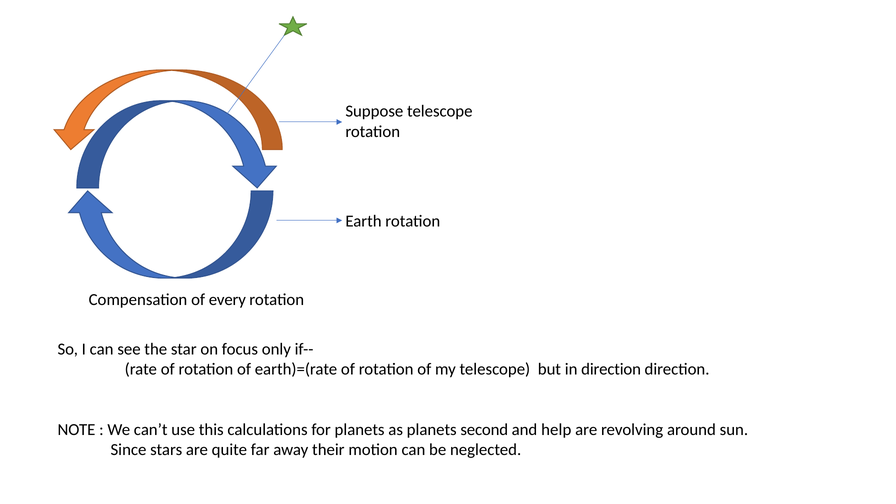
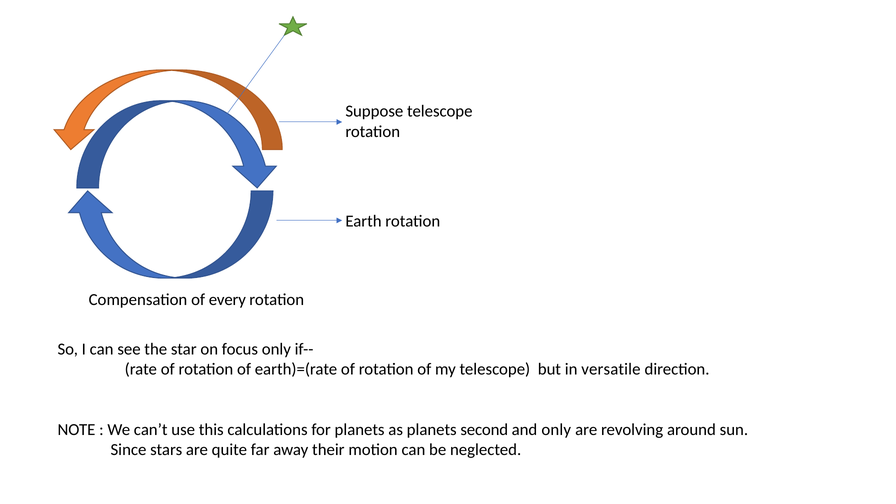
in direction: direction -> versatile
and help: help -> only
